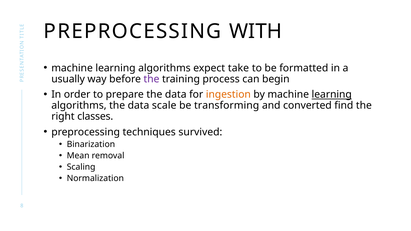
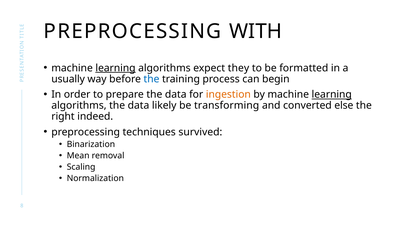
learning at (116, 68) underline: none -> present
take: take -> they
the at (152, 79) colour: purple -> blue
scale: scale -> likely
find: find -> else
classes: classes -> indeed
